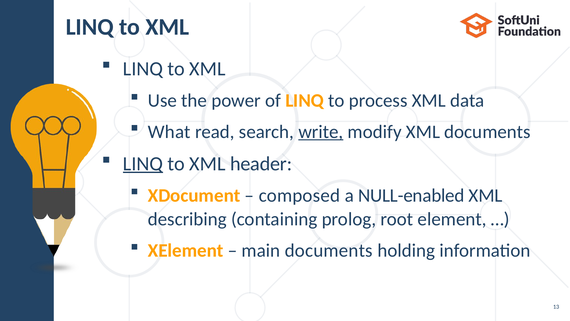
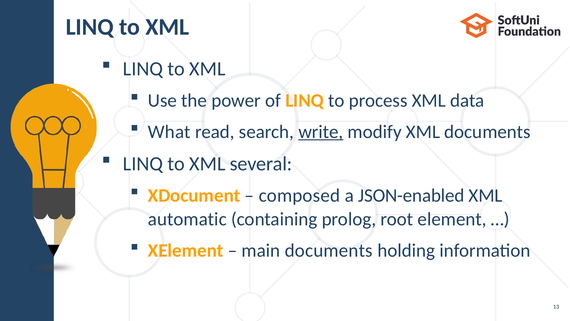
LINQ at (143, 163) underline: present -> none
header: header -> several
NULL-enabled: NULL-enabled -> JSON-enabled
describing: describing -> automatic
